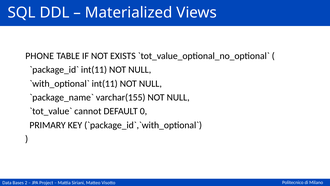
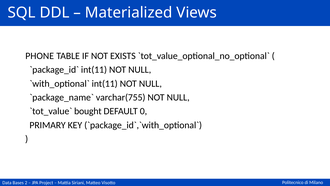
varchar(155: varchar(155 -> varchar(755
cannot: cannot -> bought
